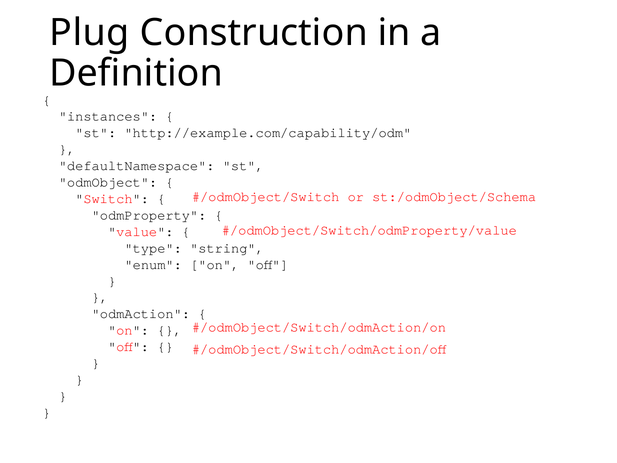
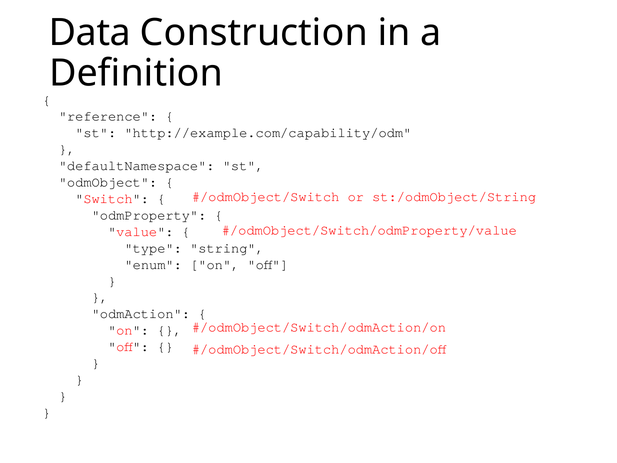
Plug: Plug -> Data
instances: instances -> reference
st:/odmObject/Schema: st:/odmObject/Schema -> st:/odmObject/String
